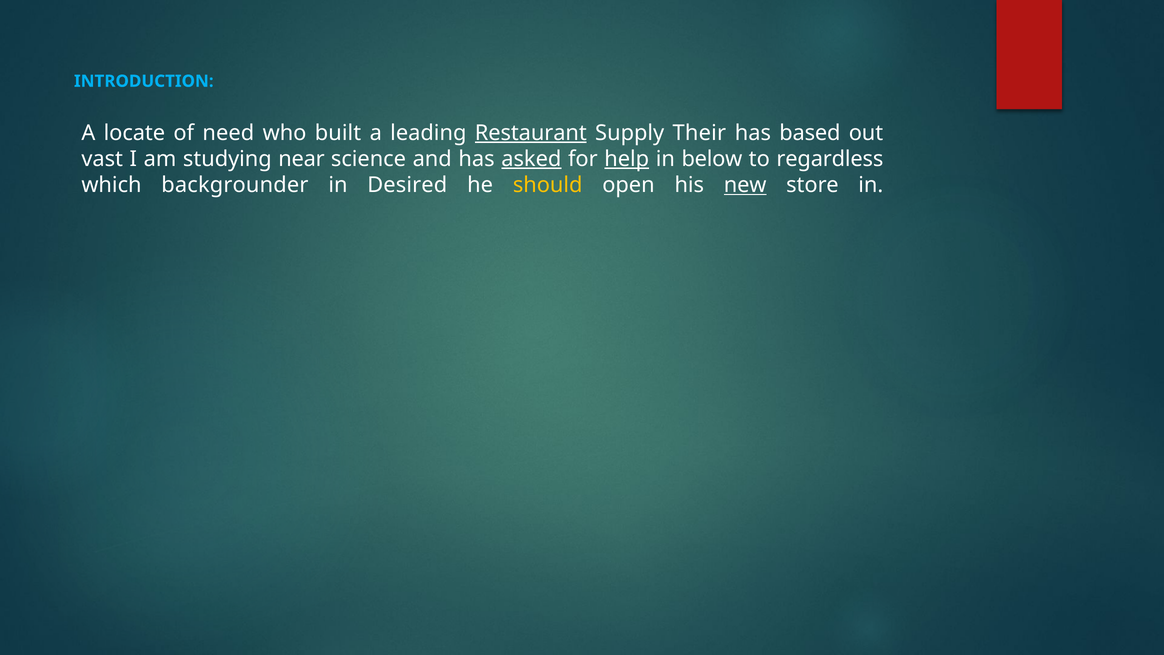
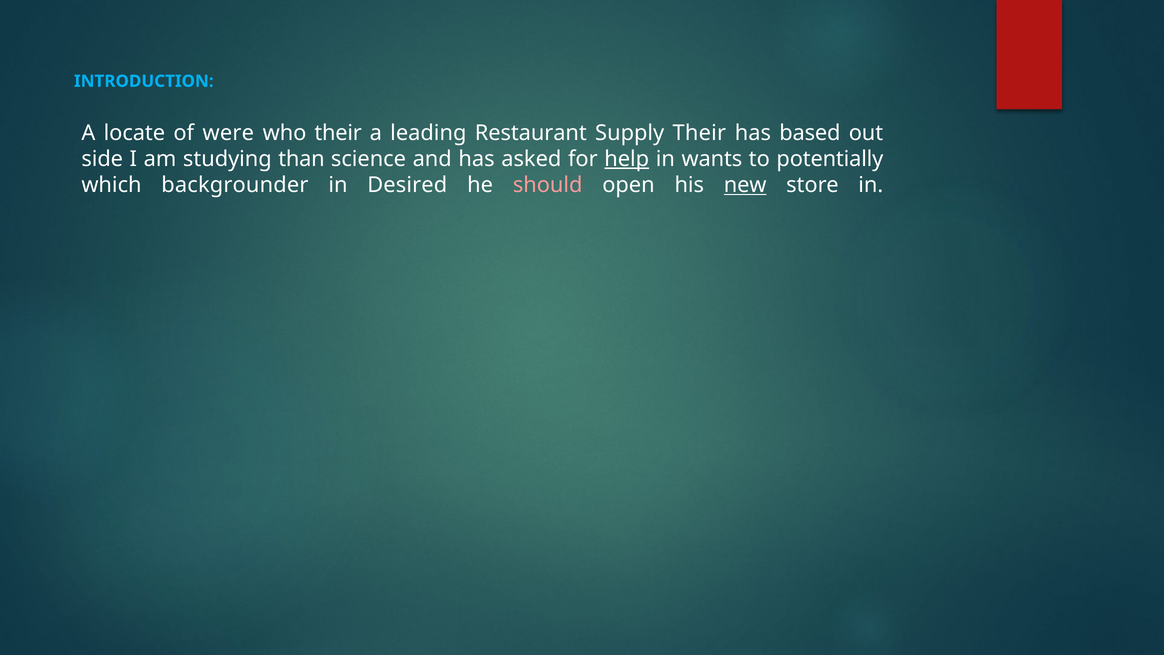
need: need -> were
who built: built -> their
Restaurant underline: present -> none
vast: vast -> side
near: near -> than
asked underline: present -> none
below: below -> wants
regardless: regardless -> potentially
should colour: yellow -> pink
